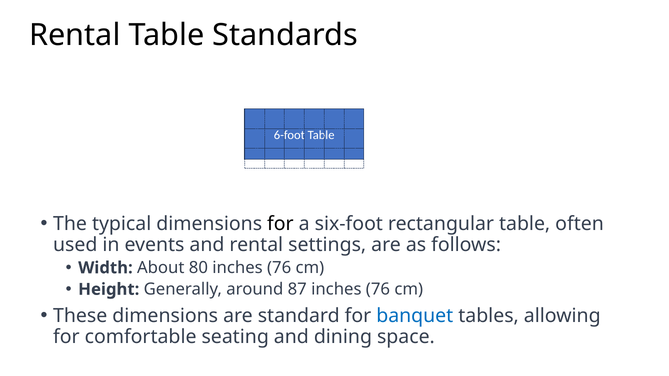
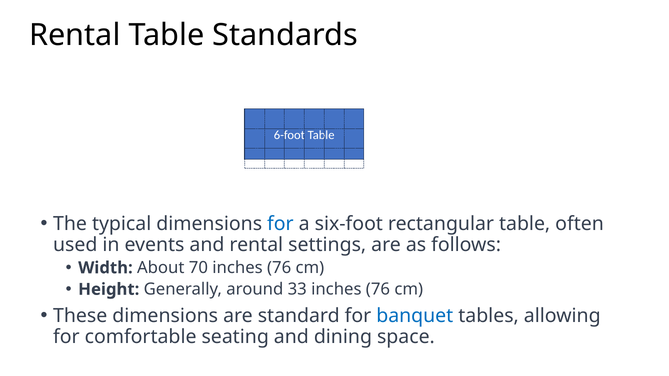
for at (280, 224) colour: black -> blue
80: 80 -> 70
87: 87 -> 33
